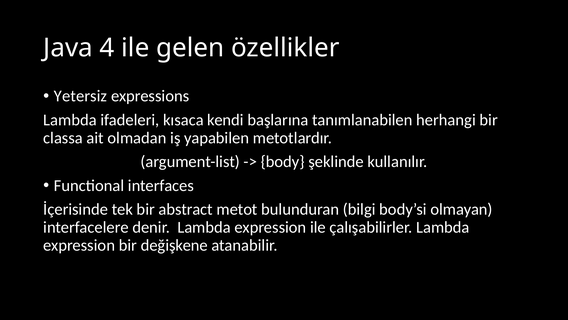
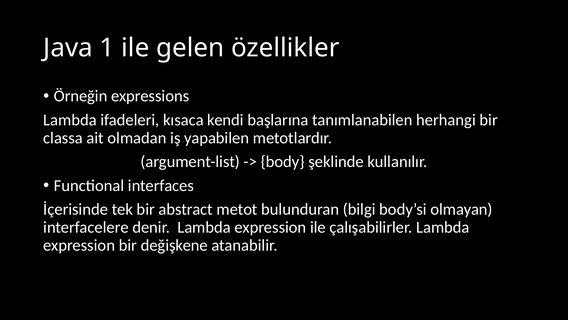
4: 4 -> 1
Yetersiz: Yetersiz -> Örneğin
